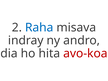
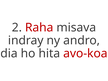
Raha colour: blue -> red
